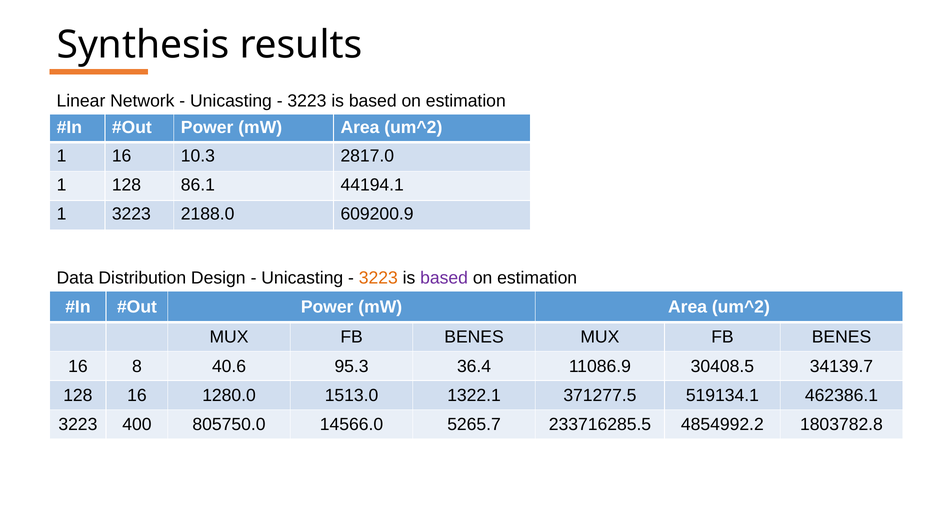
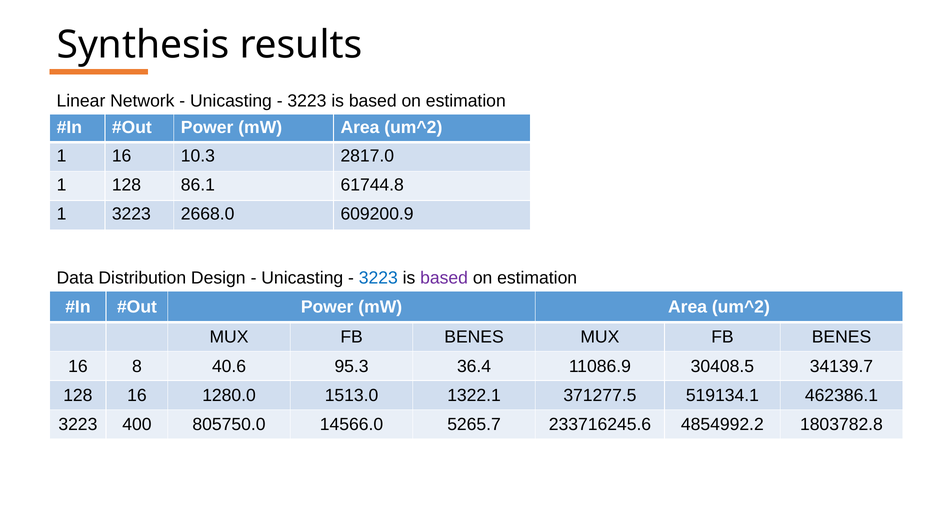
44194.1: 44194.1 -> 61744.8
2188.0: 2188.0 -> 2668.0
3223 at (378, 278) colour: orange -> blue
233716285.5: 233716285.5 -> 233716245.6
